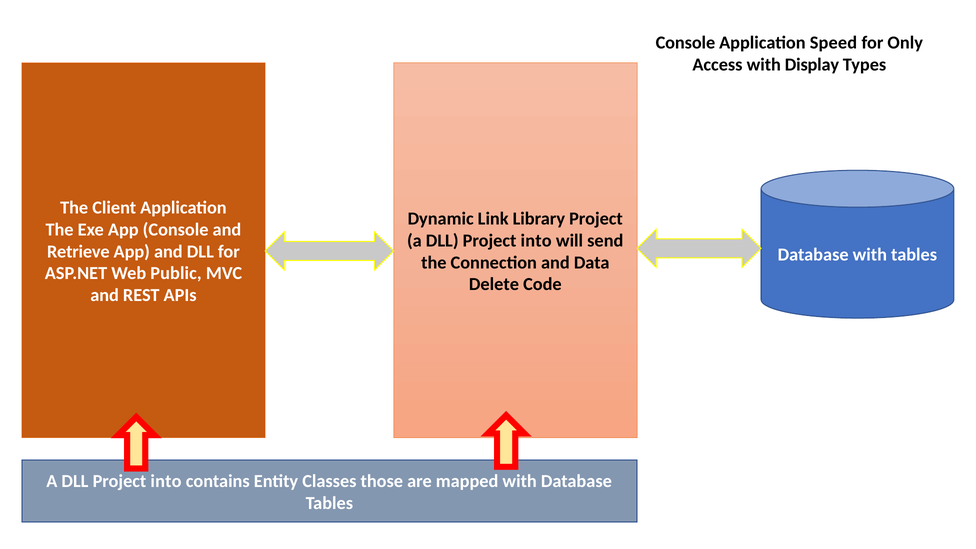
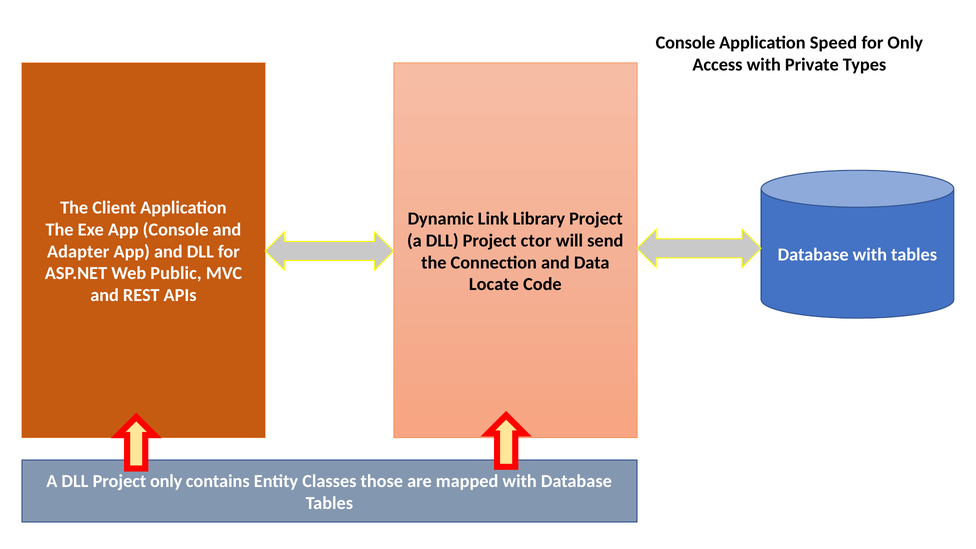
Display: Display -> Private
into at (536, 241): into -> ctor
Retrieve: Retrieve -> Adapter
Delete: Delete -> Locate
into at (166, 481): into -> only
